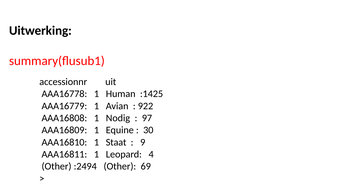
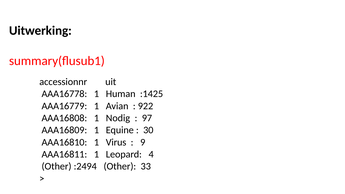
Staat: Staat -> Virus
69: 69 -> 33
